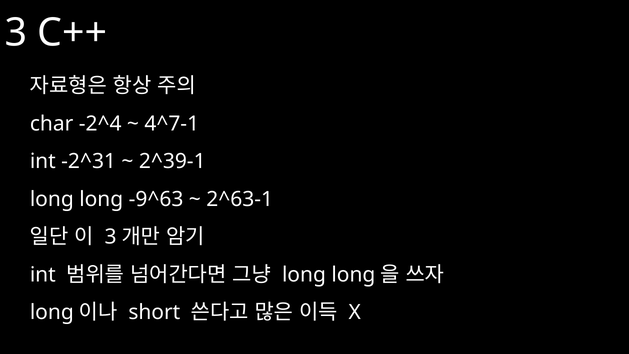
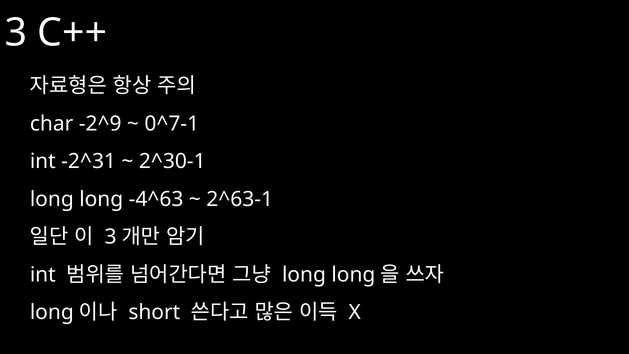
-2^4: -2^4 -> -2^9
4^7-1: 4^7-1 -> 0^7-1
2^39-1: 2^39-1 -> 2^30-1
-9^63: -9^63 -> -4^63
